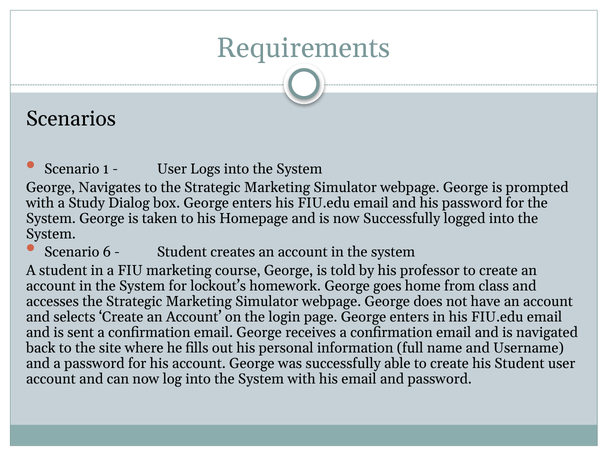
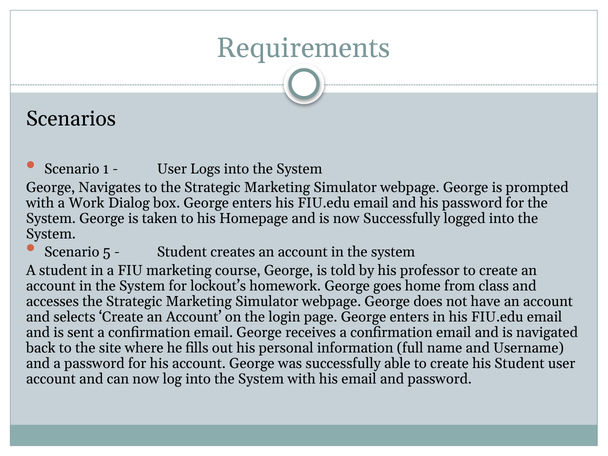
Study: Study -> Work
6: 6 -> 5
